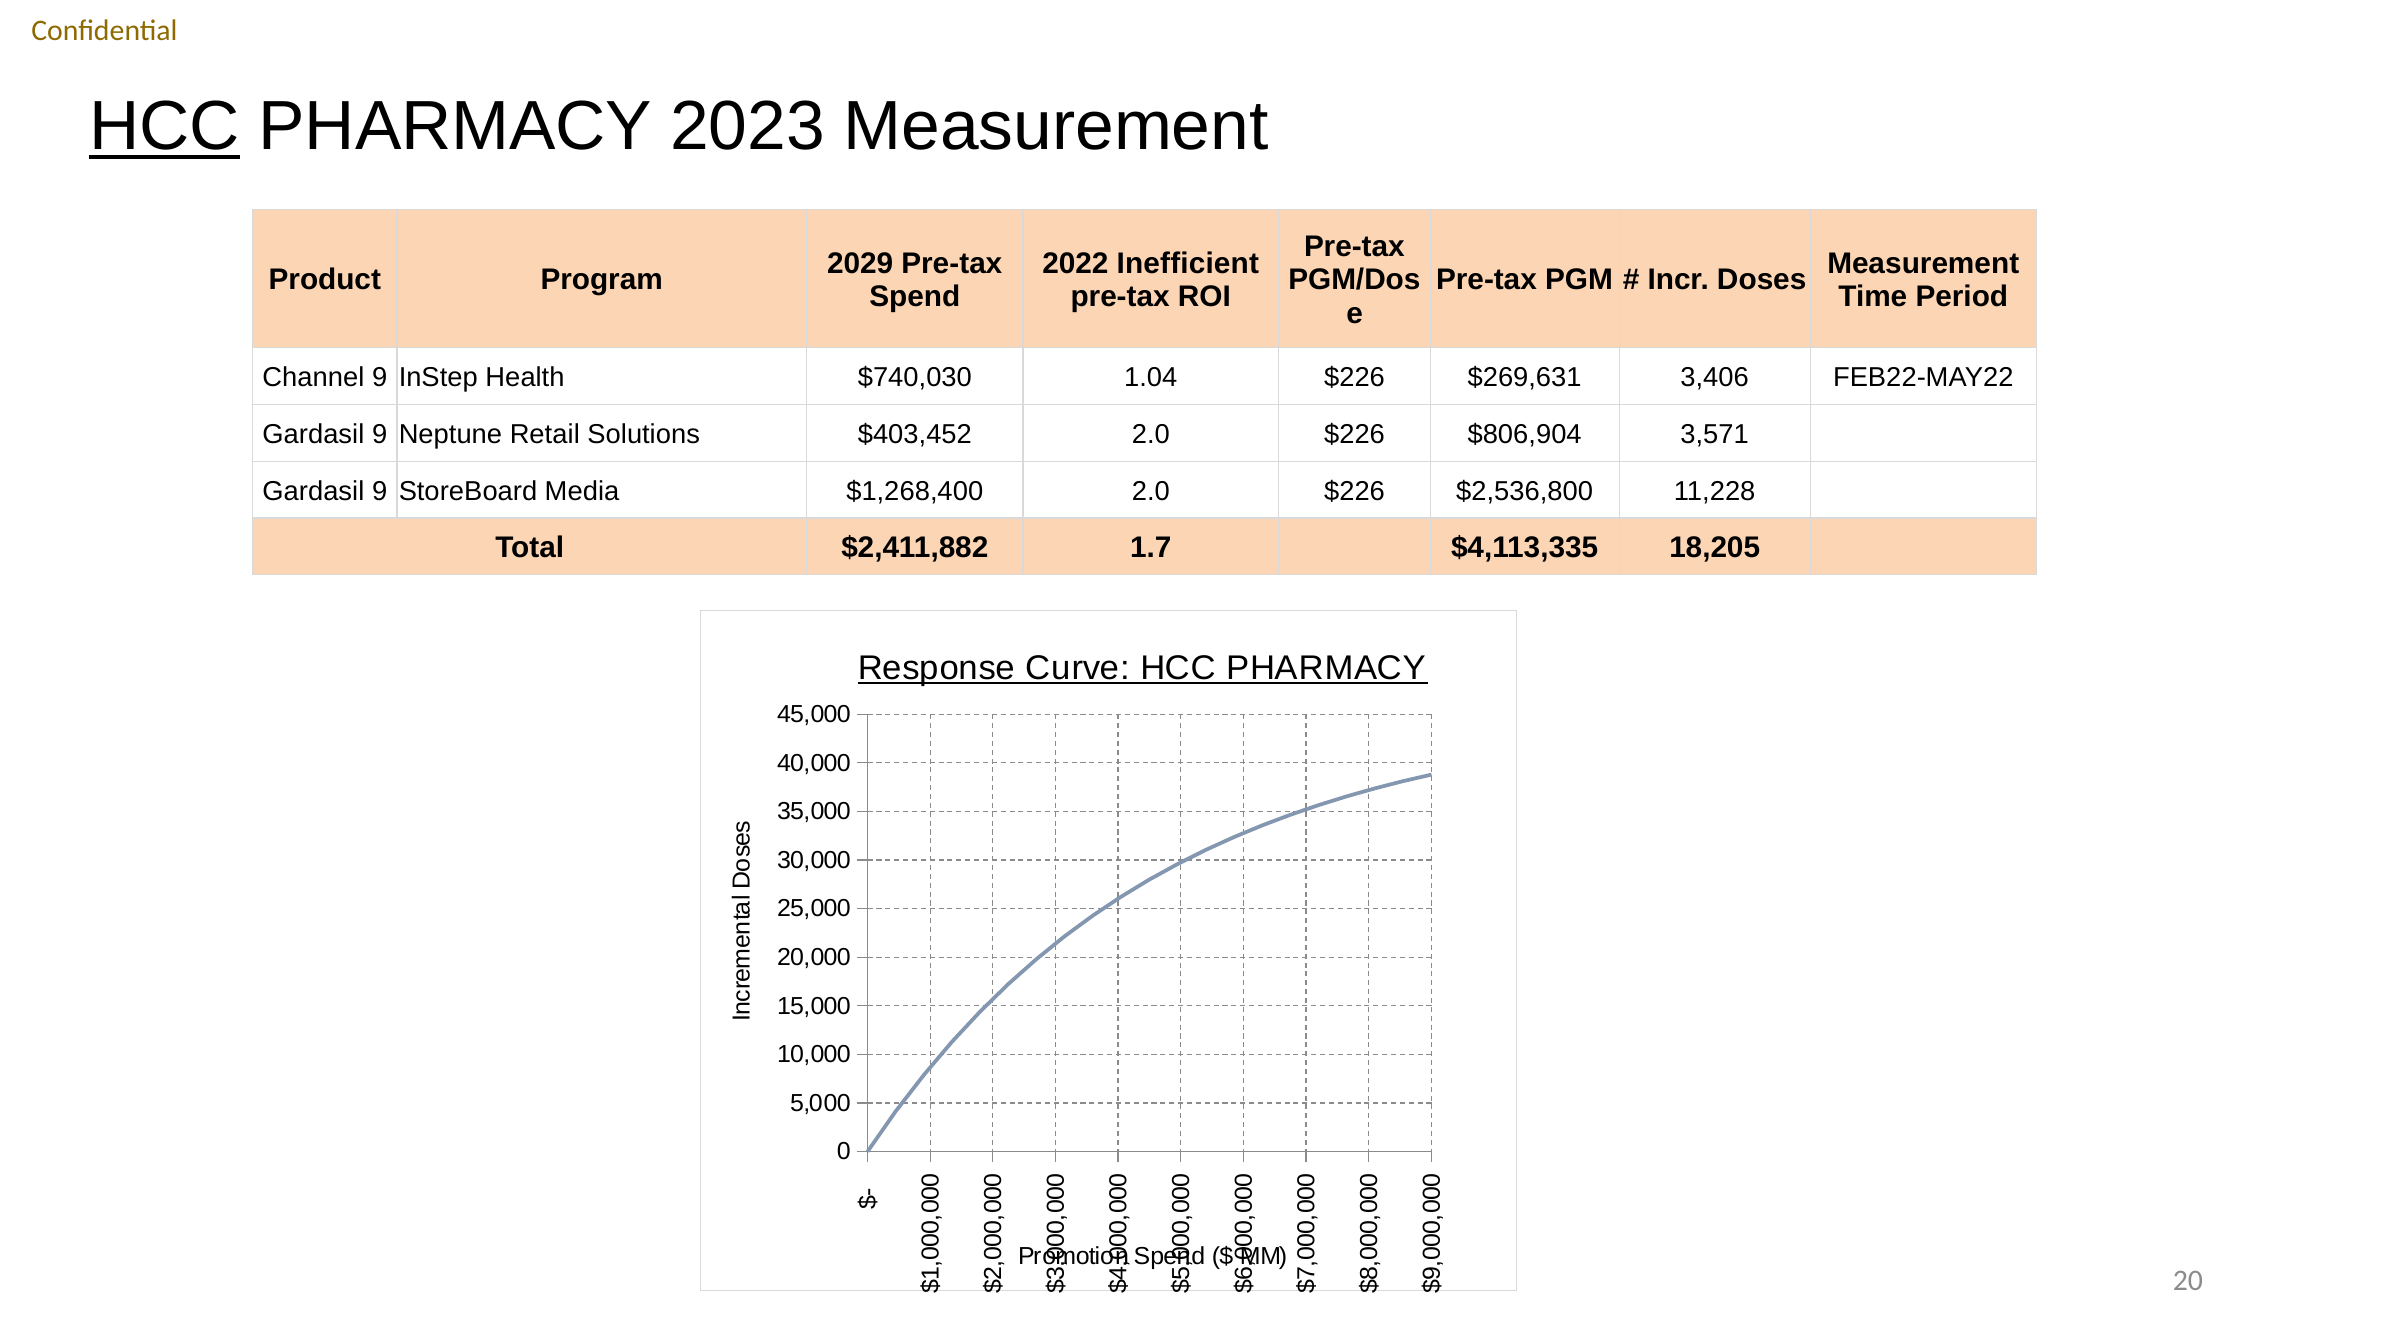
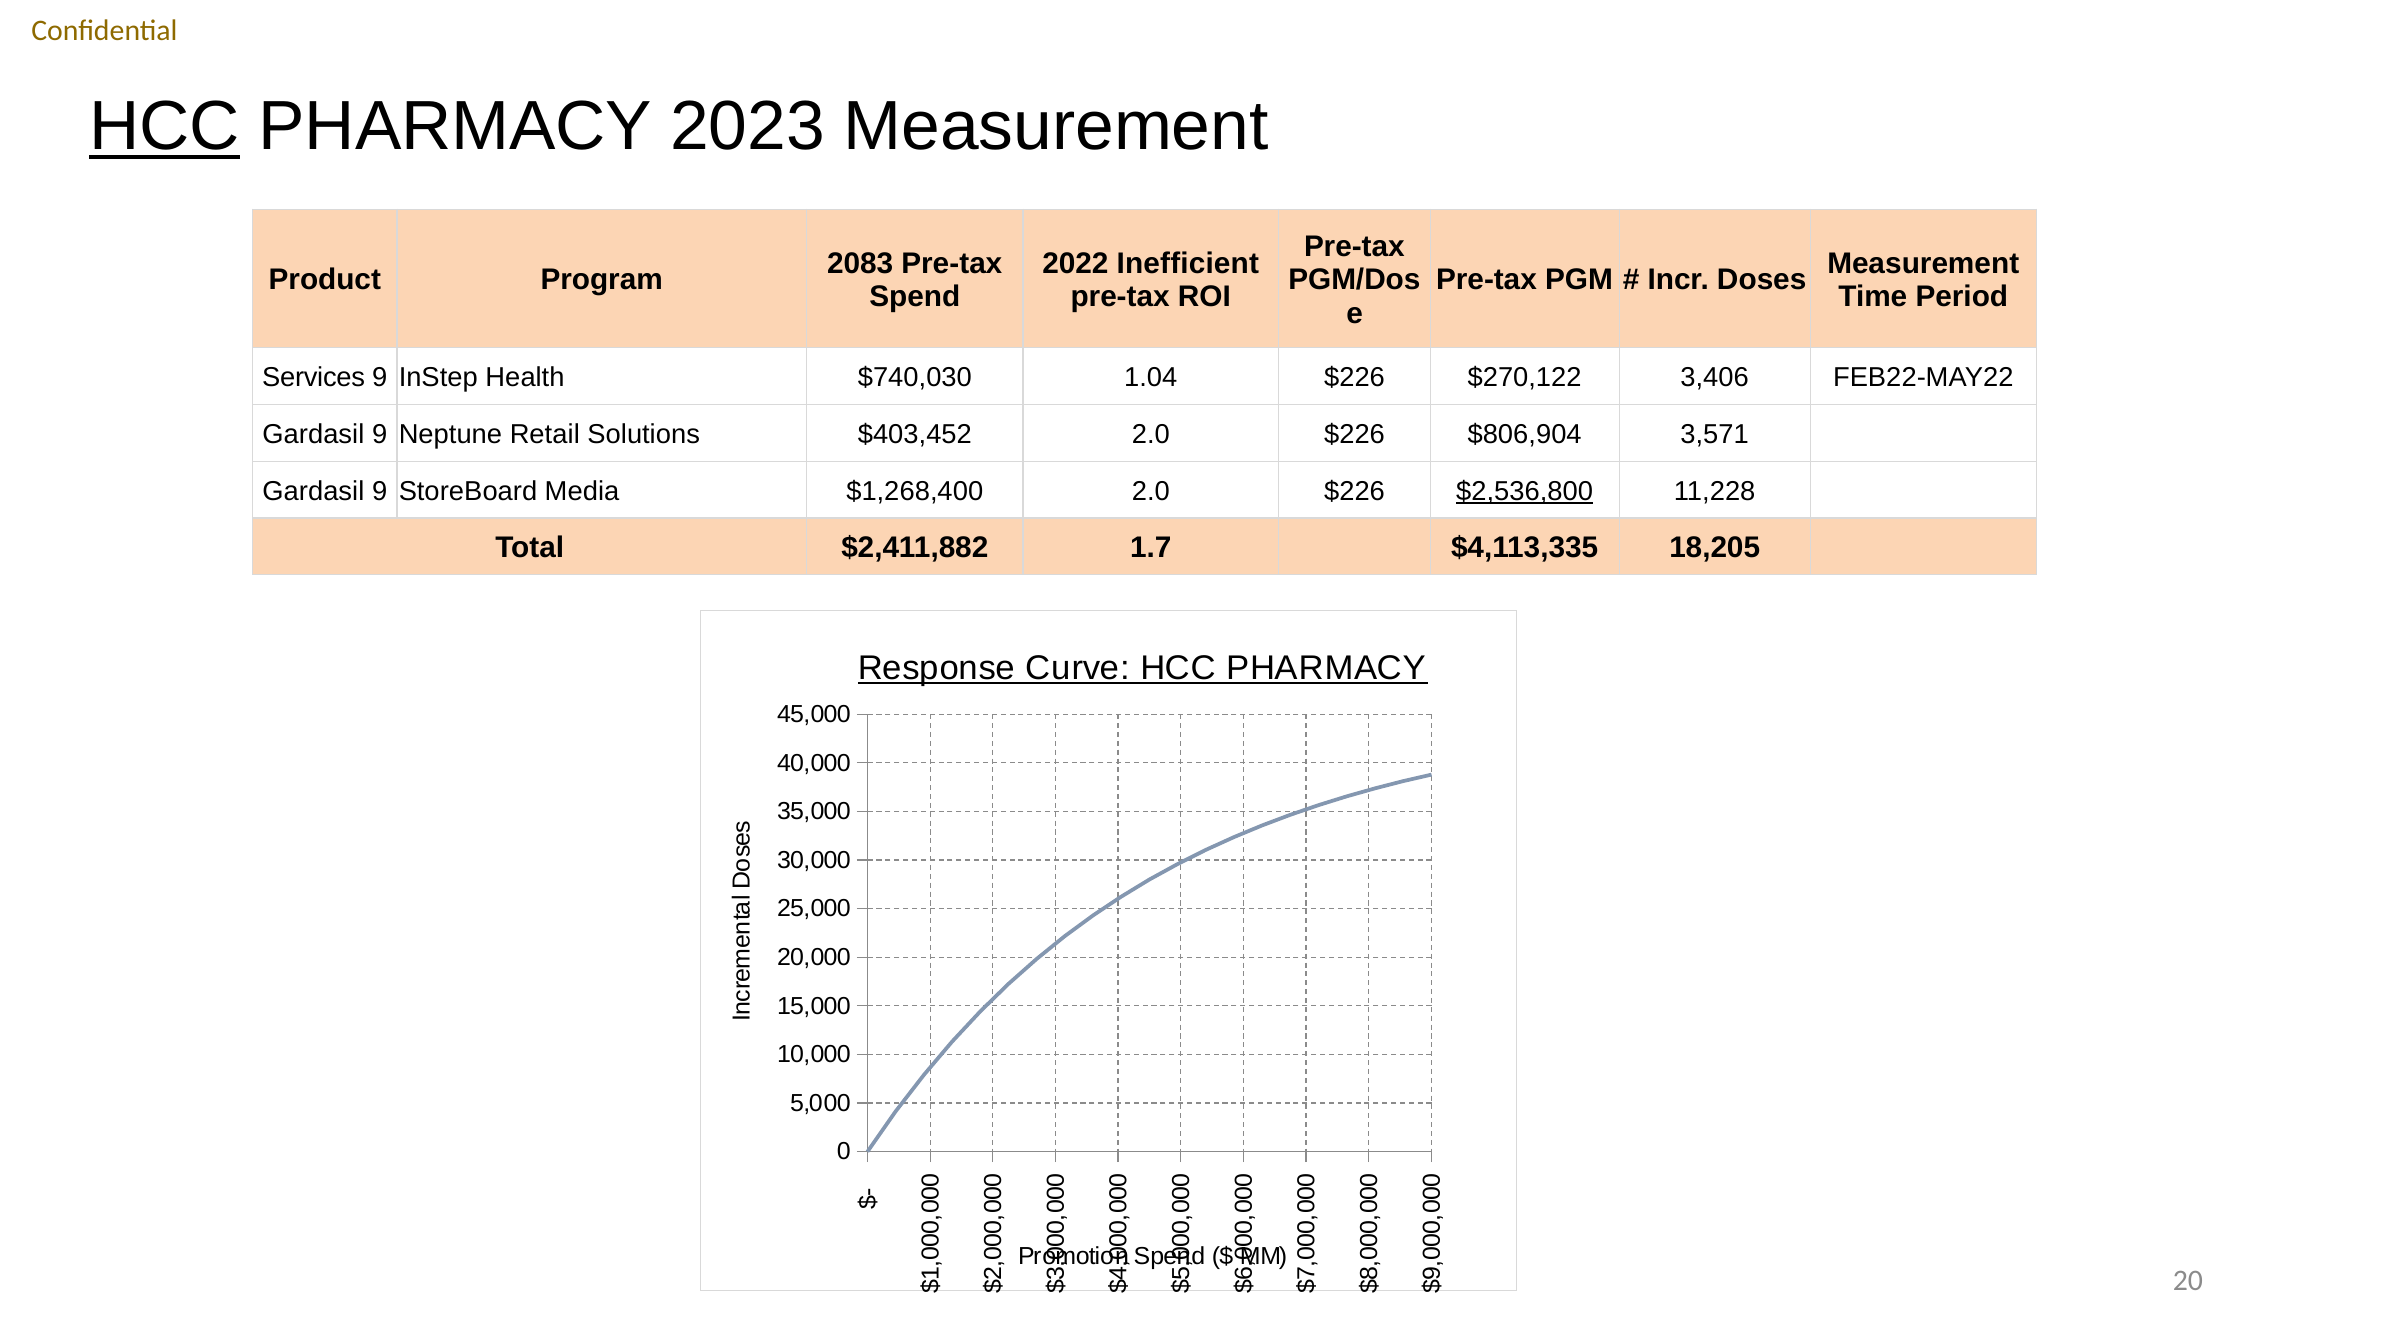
2029: 2029 -> 2083
Channel: Channel -> Services
$269,631: $269,631 -> $270,122
$2,536,800 underline: none -> present
